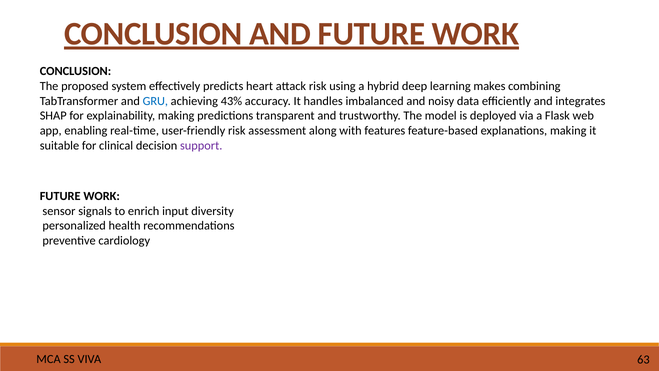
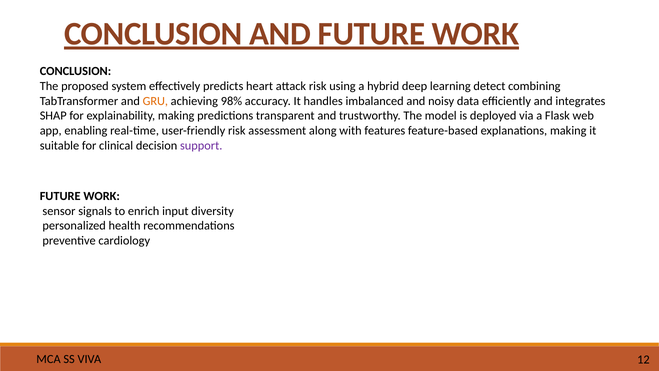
makes: makes -> detect
GRU colour: blue -> orange
43%: 43% -> 98%
63: 63 -> 12
